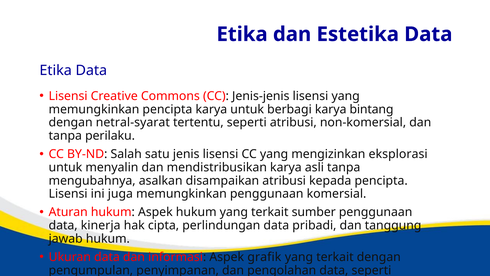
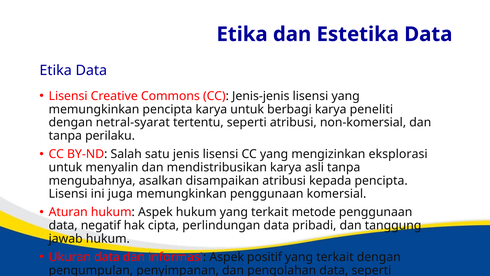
bintang: bintang -> peneliti
sumber: sumber -> metode
kinerja: kinerja -> negatif
grafik: grafik -> positif
